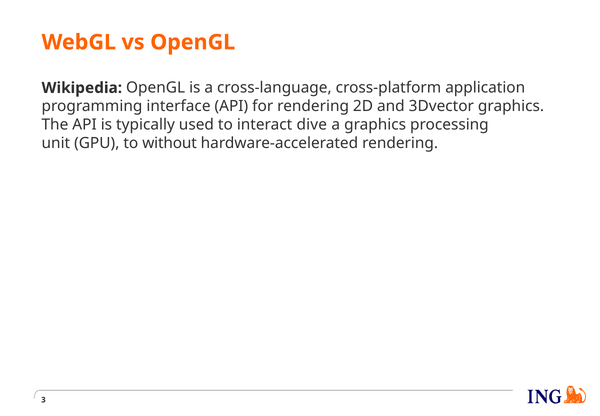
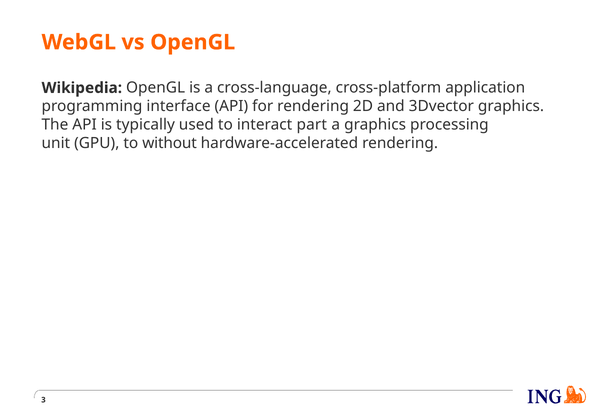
dive: dive -> part
